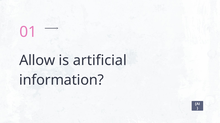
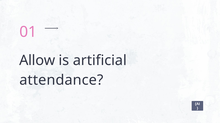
information: information -> attendance
